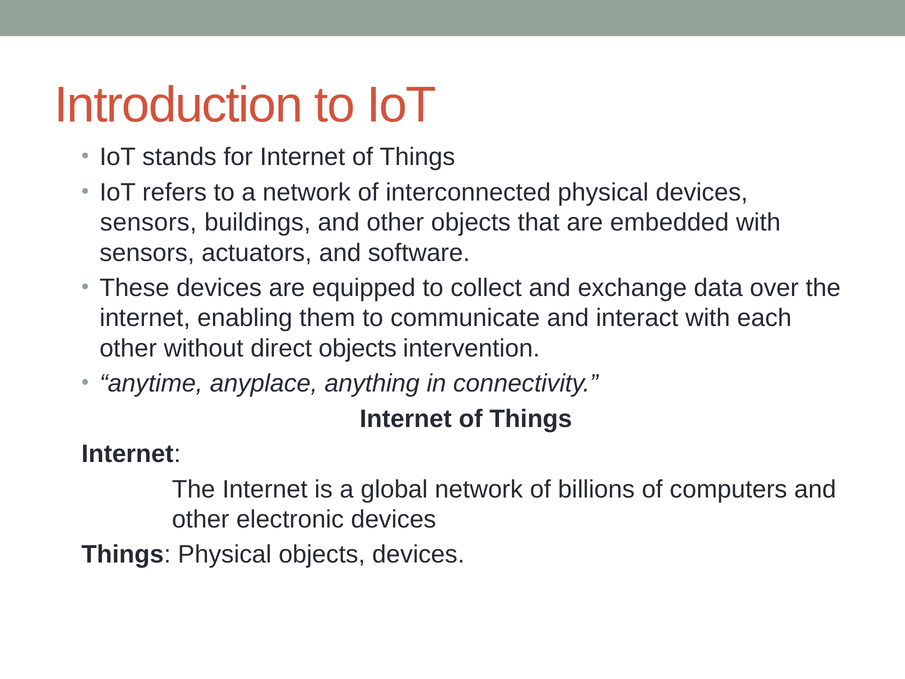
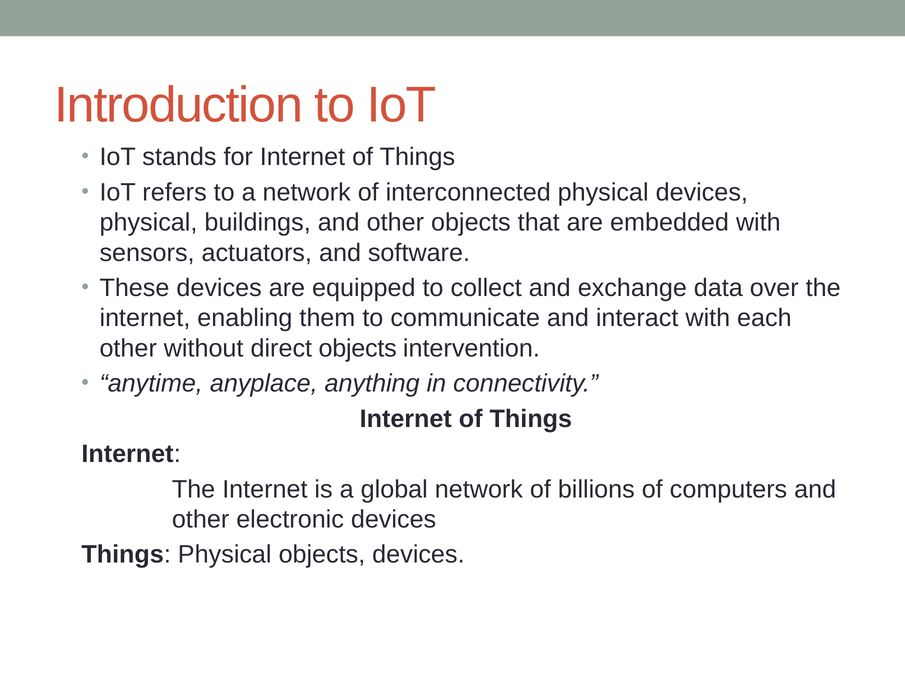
sensors at (148, 223): sensors -> physical
